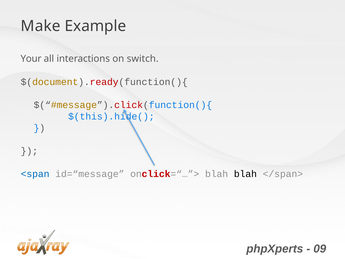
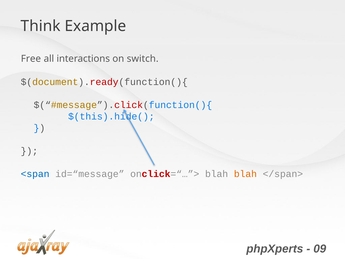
Make: Make -> Think
Your: Your -> Free
blah at (245, 174) colour: black -> orange
